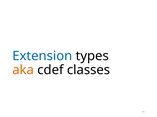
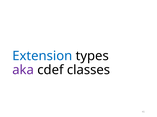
aka colour: orange -> purple
